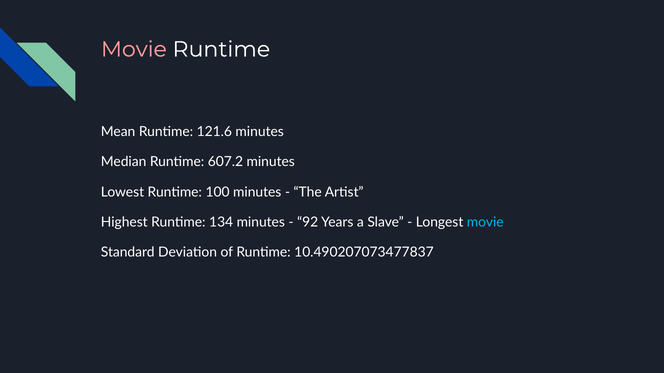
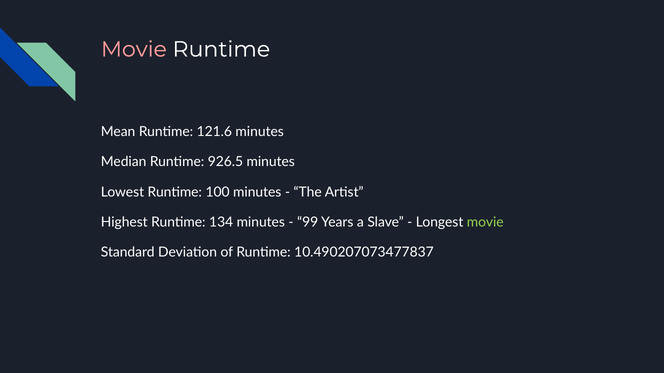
607.2: 607.2 -> 926.5
92: 92 -> 99
movie at (485, 222) colour: light blue -> light green
